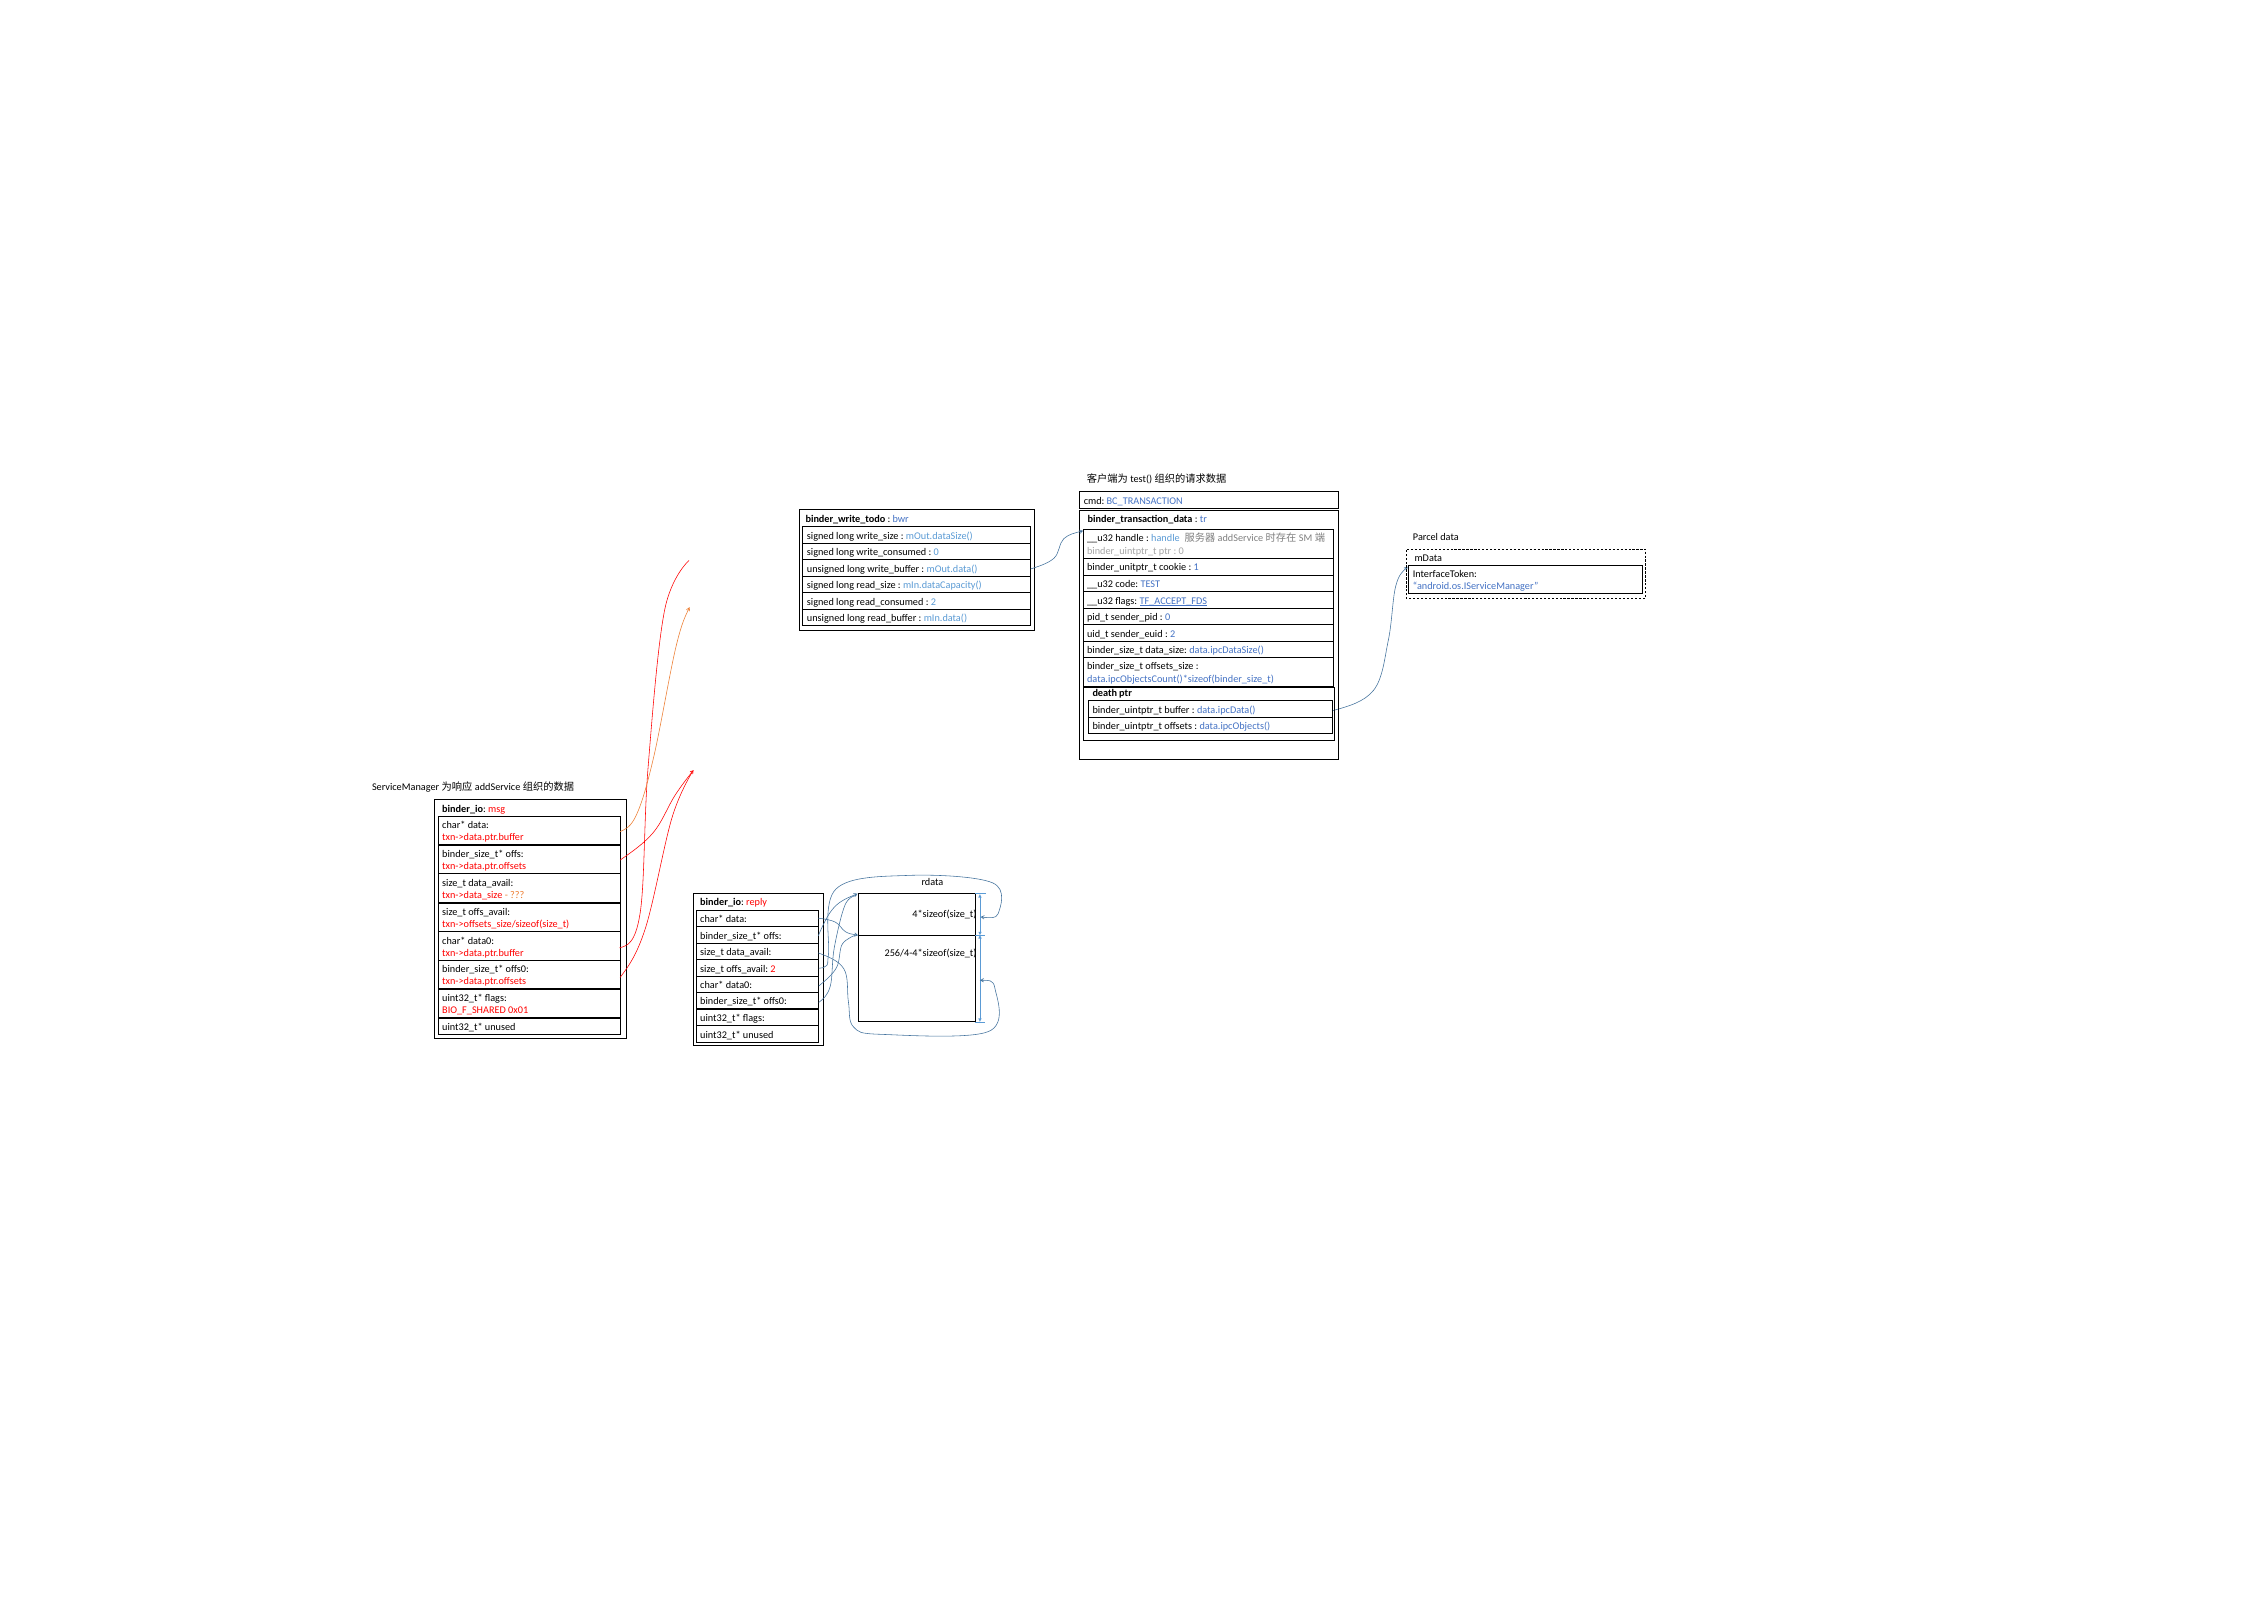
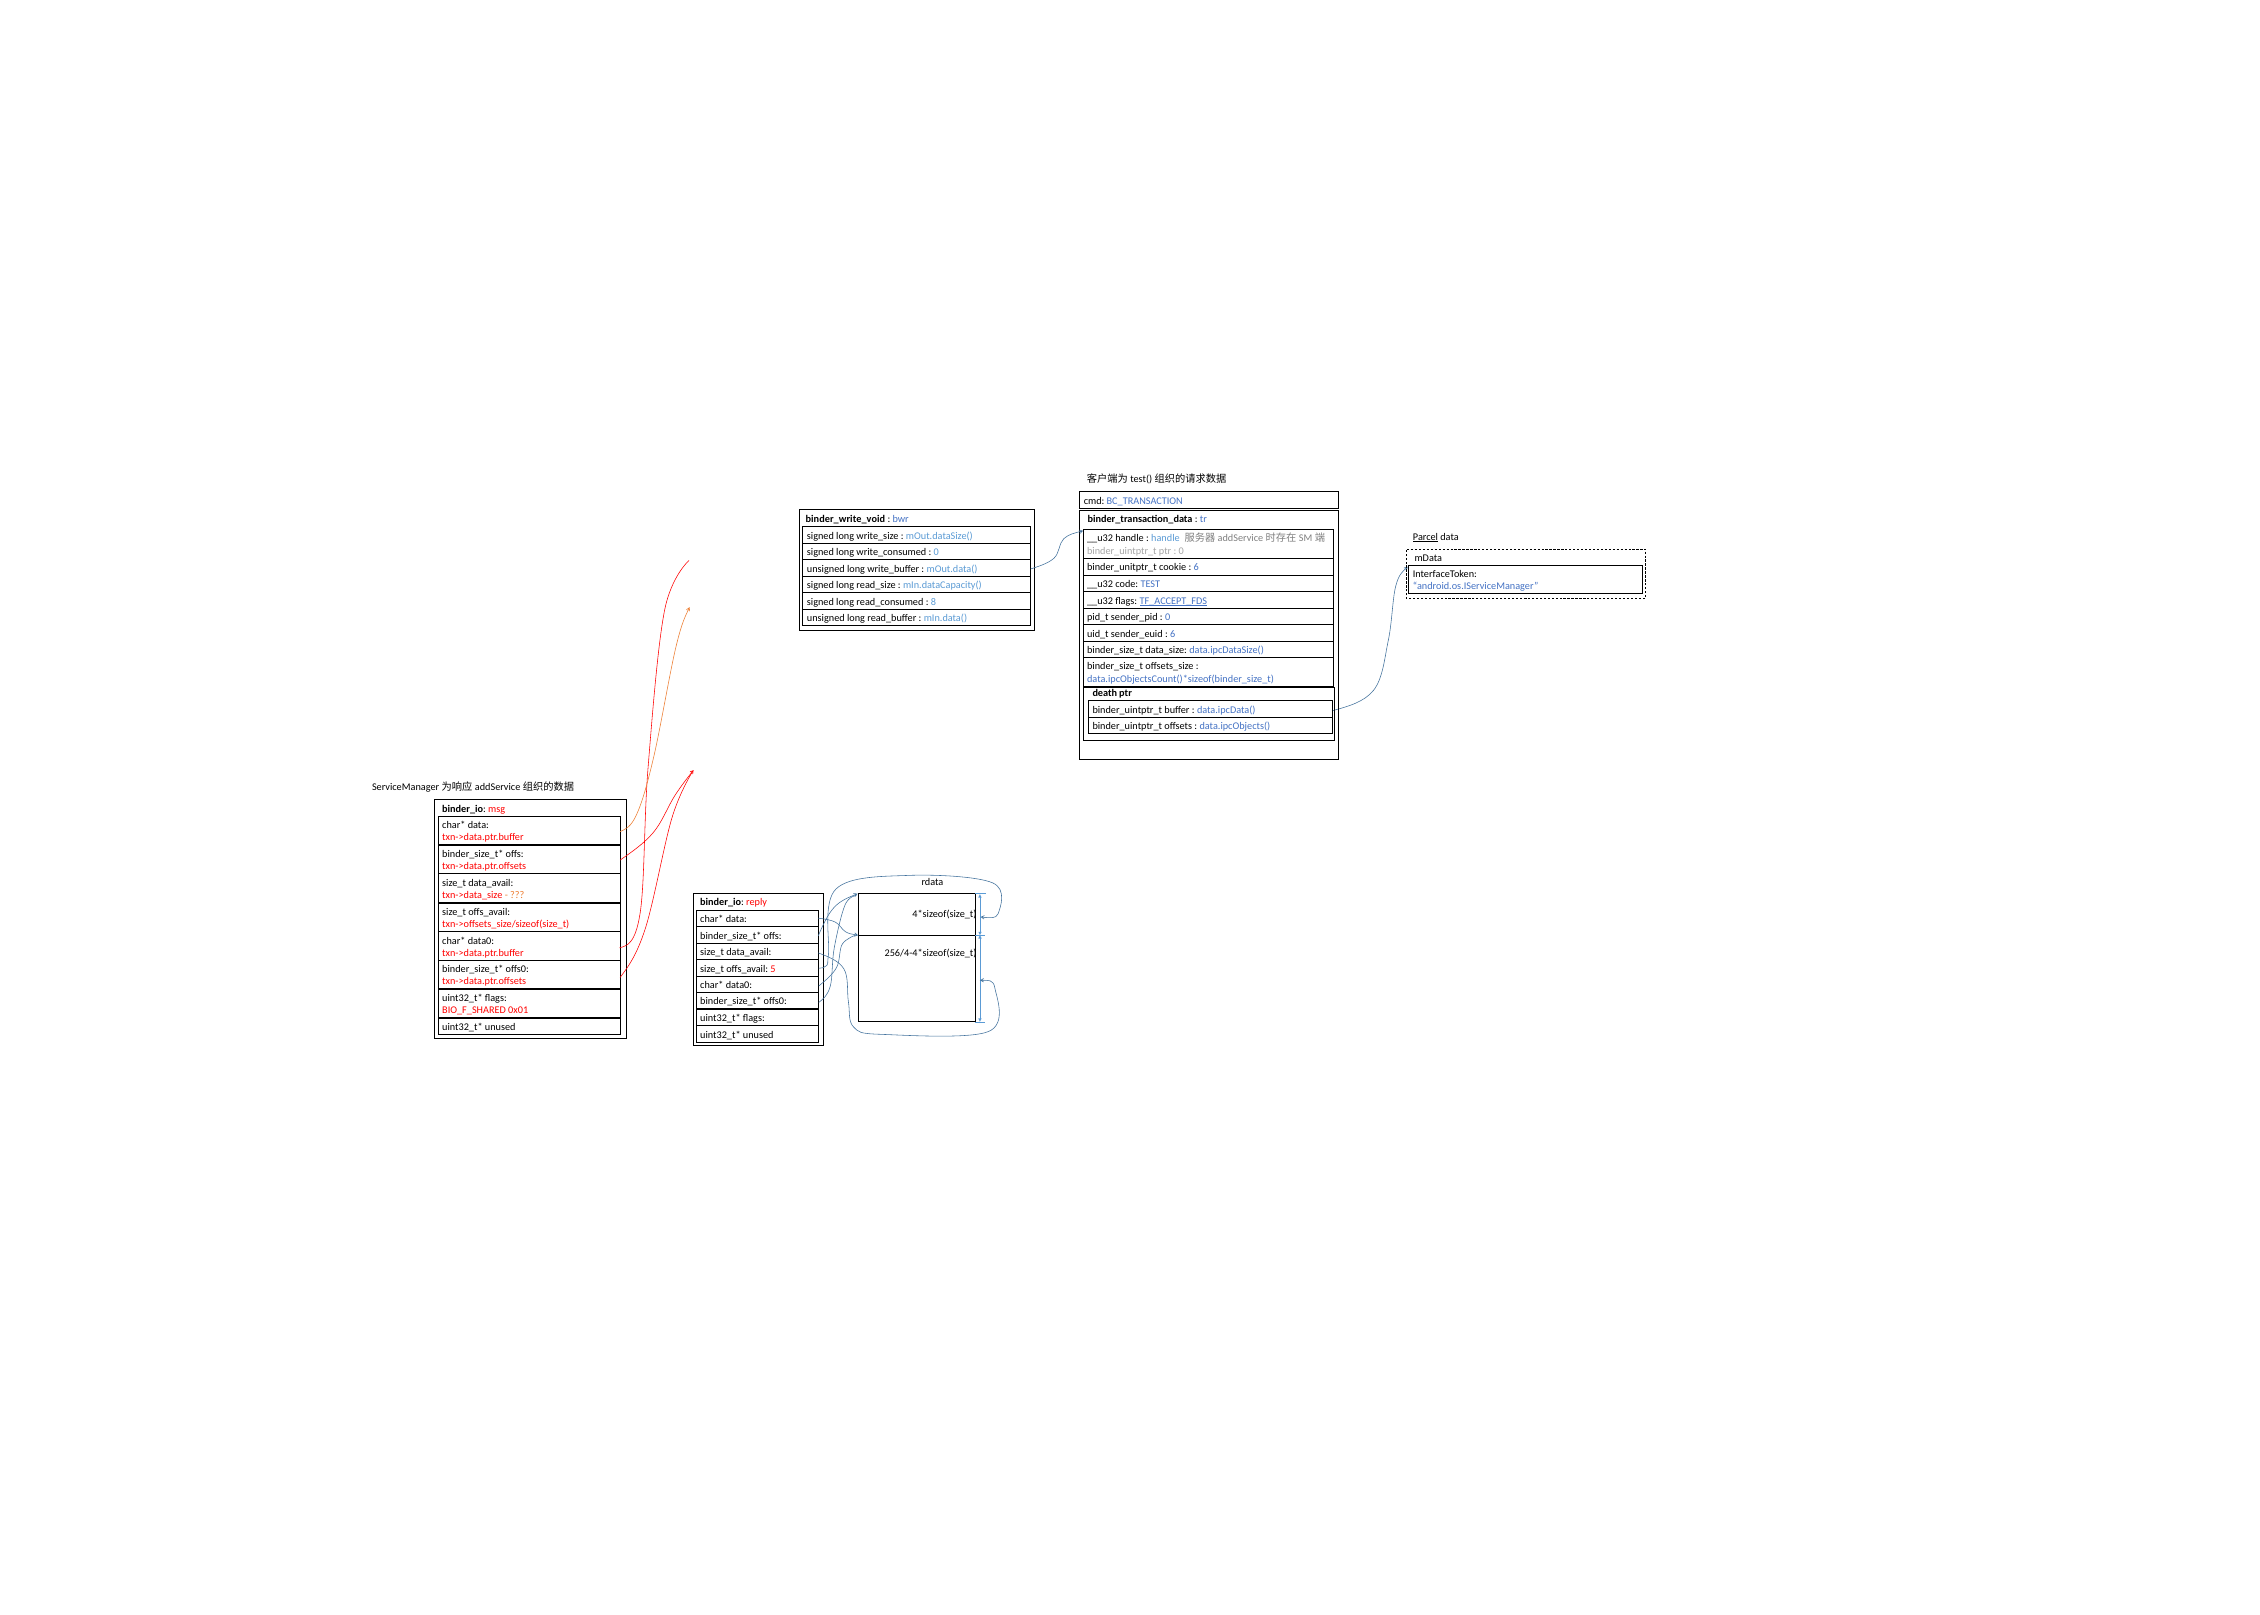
binder_write_todo: binder_write_todo -> binder_write_void
Parcel underline: none -> present
1 at (1196, 567): 1 -> 6
2 at (933, 601): 2 -> 8
2 at (1173, 634): 2 -> 6
offs_avail 2: 2 -> 5
